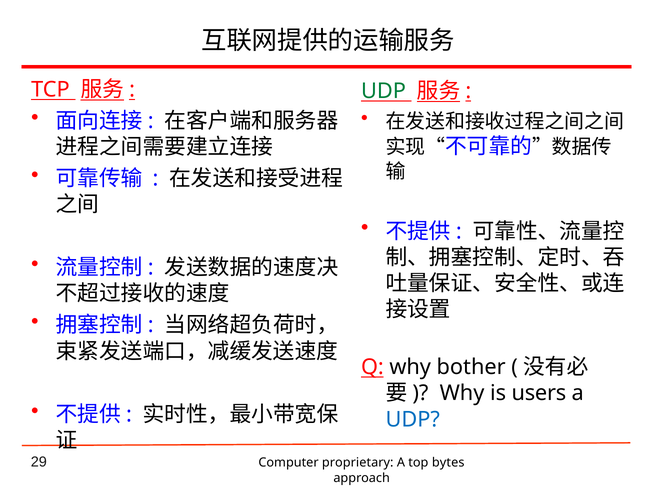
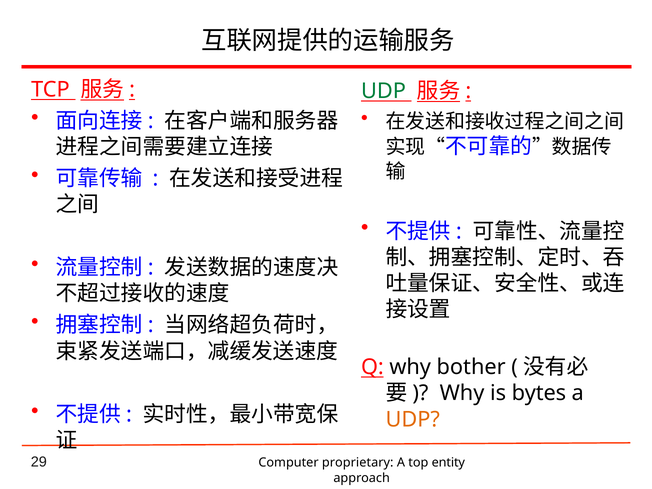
users: users -> bytes
UDP at (413, 419) colour: blue -> orange
bytes: bytes -> entity
